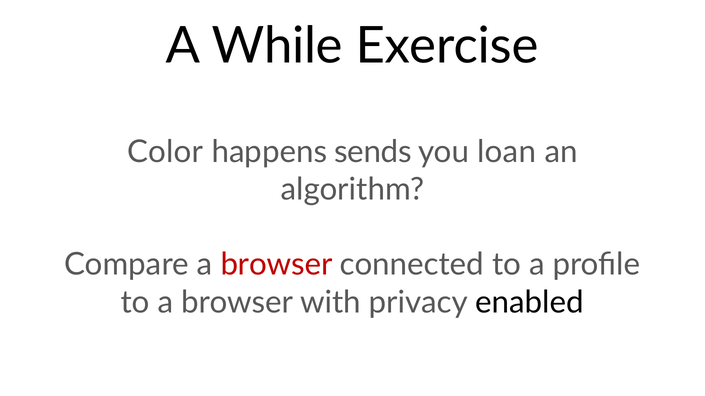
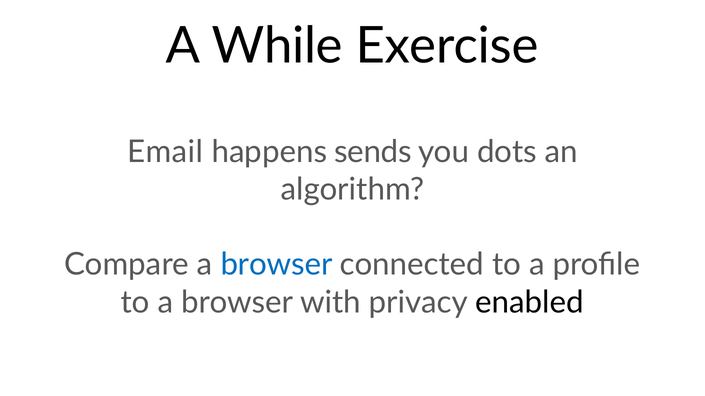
Color: Color -> Email
loan: loan -> dots
browser at (277, 265) colour: red -> blue
